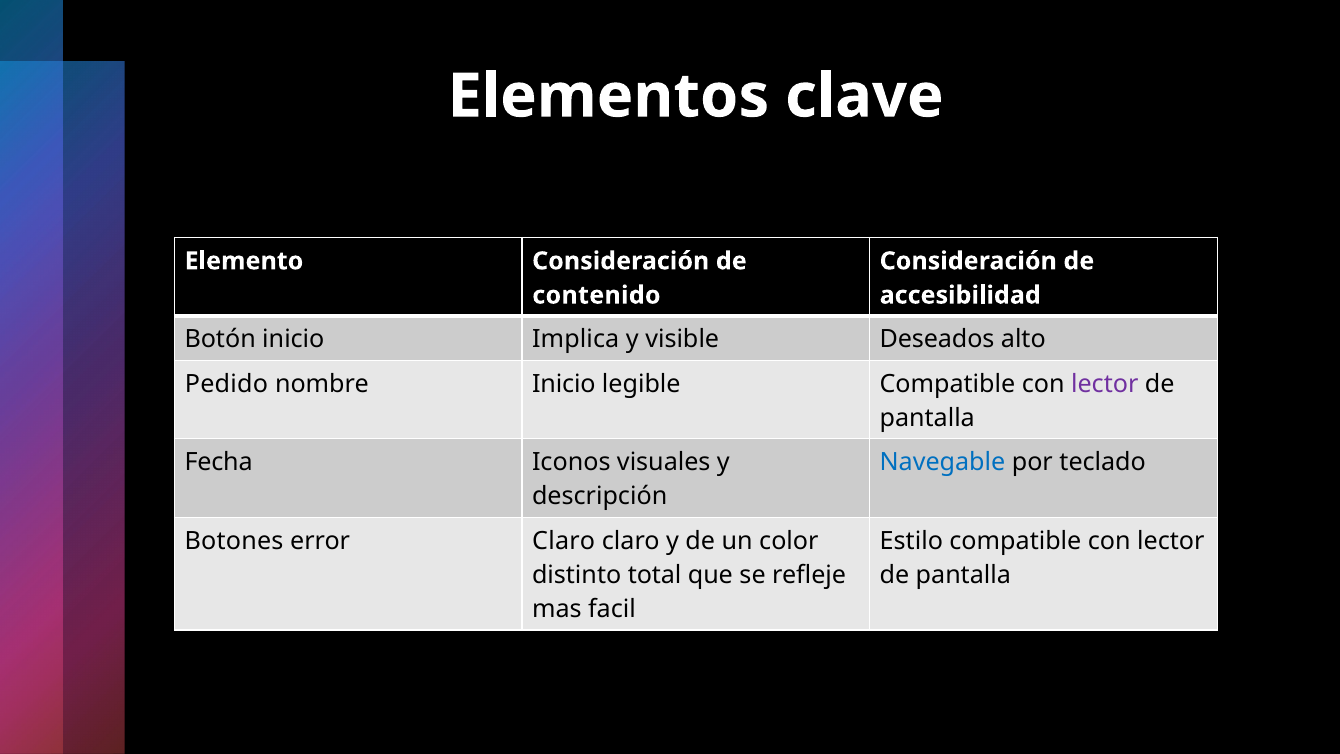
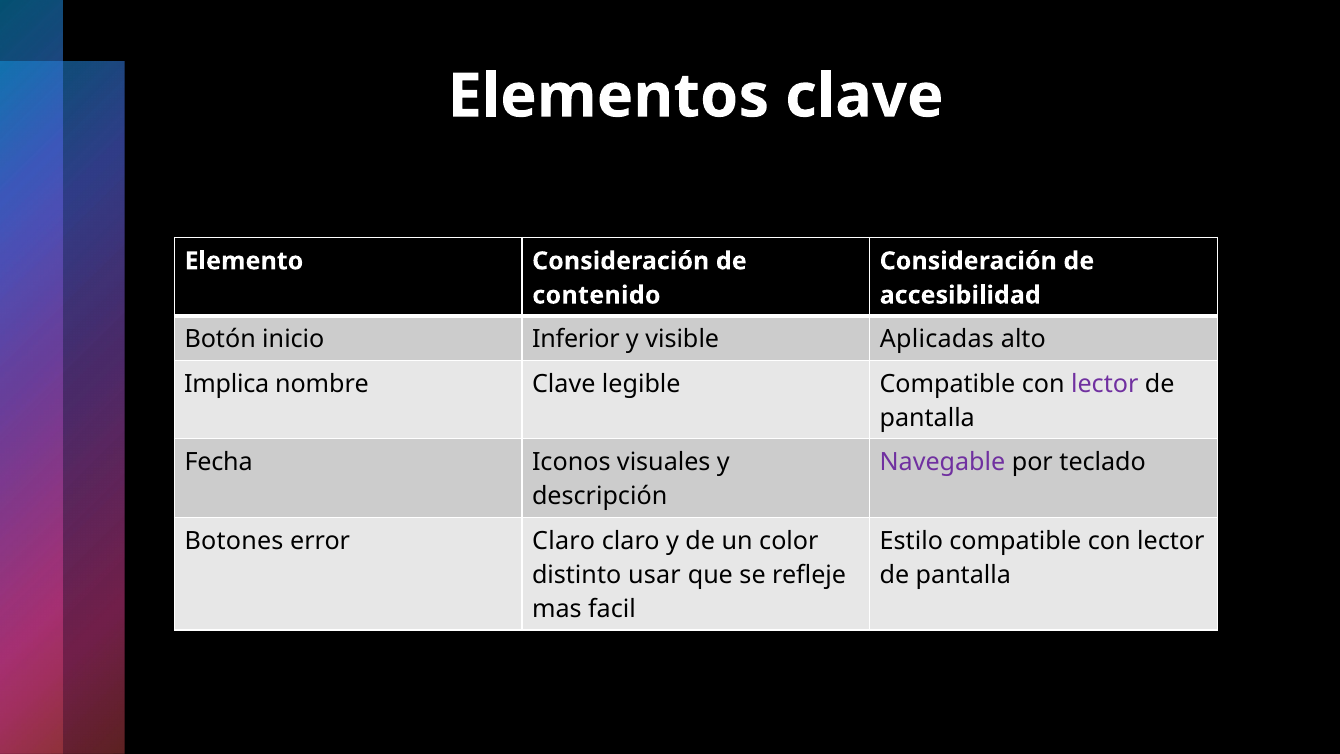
Implica: Implica -> Inferior
Deseados: Deseados -> Aplicadas
Pedido: Pedido -> Implica
nombre Inicio: Inicio -> Clave
Navegable colour: blue -> purple
total: total -> usar
